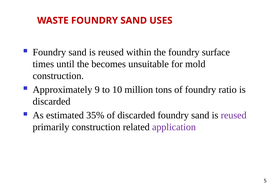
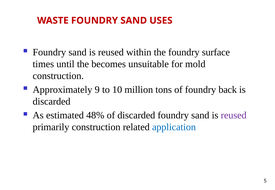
ratio: ratio -> back
35%: 35% -> 48%
application colour: purple -> blue
